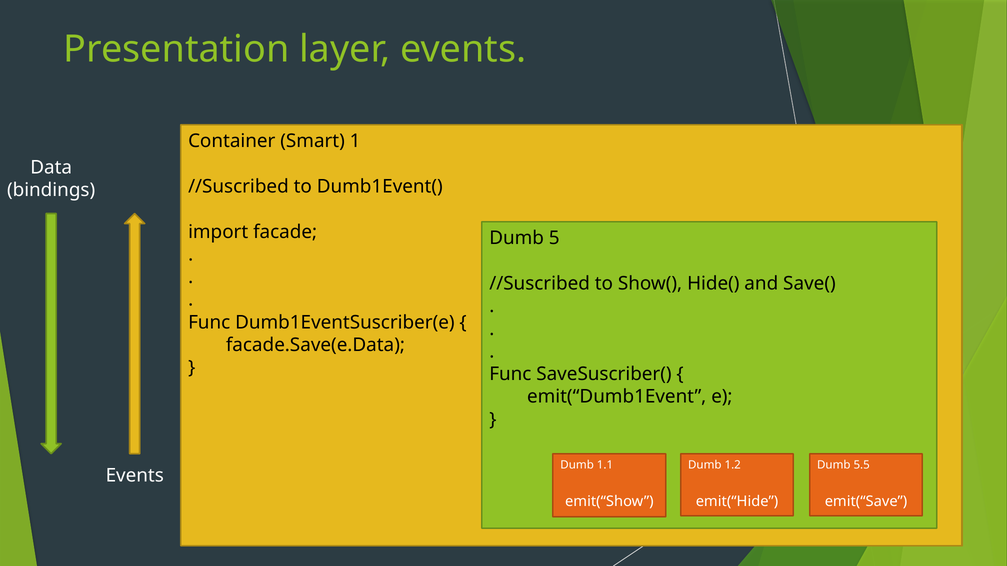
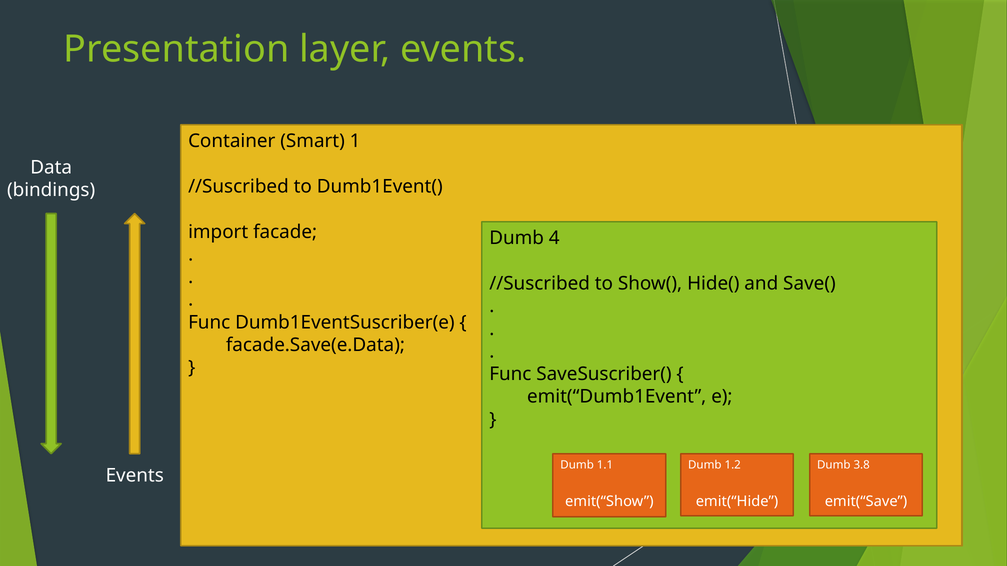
5: 5 -> 4
5.5: 5.5 -> 3.8
